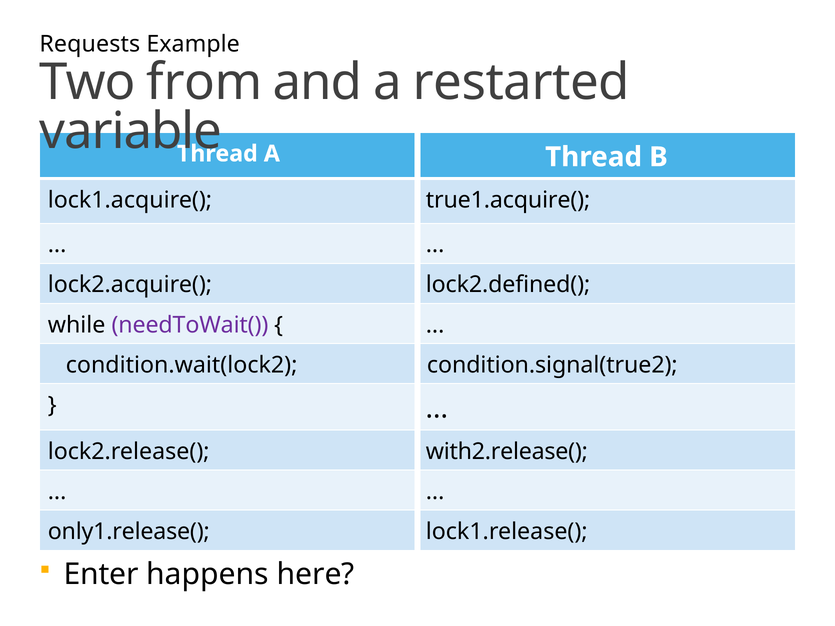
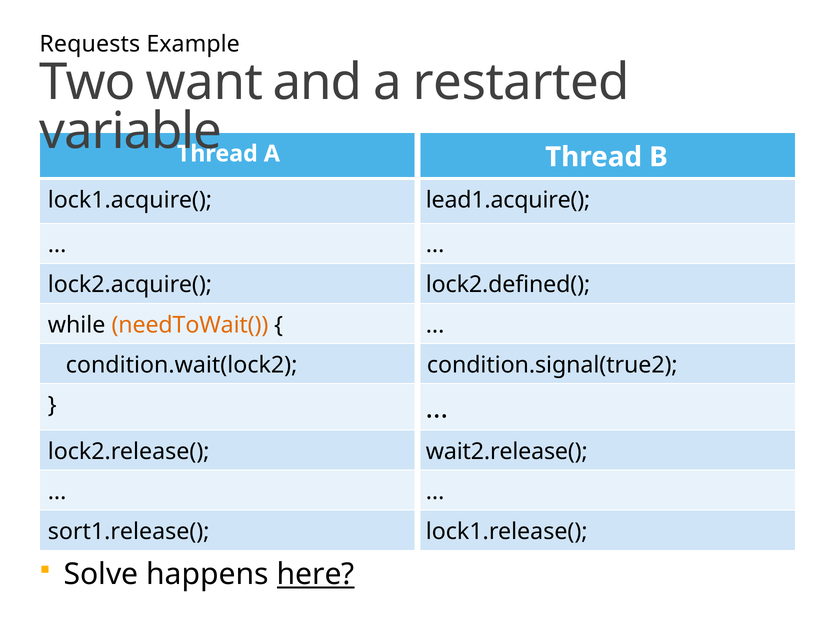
from: from -> want
true1.acquire(: true1.acquire( -> lead1.acquire(
needToWait( colour: purple -> orange
with2.release(: with2.release( -> wait2.release(
only1.release(: only1.release( -> sort1.release(
Enter: Enter -> Solve
here underline: none -> present
